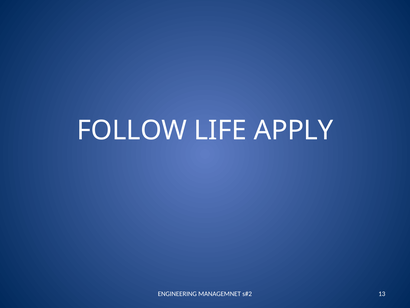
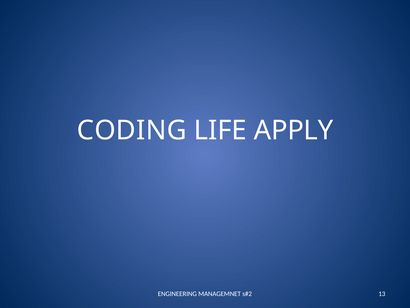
FOLLOW: FOLLOW -> CODING
